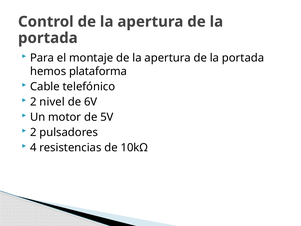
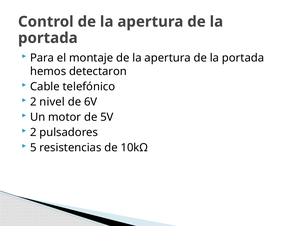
plataforma: plataforma -> detectaron
4: 4 -> 5
